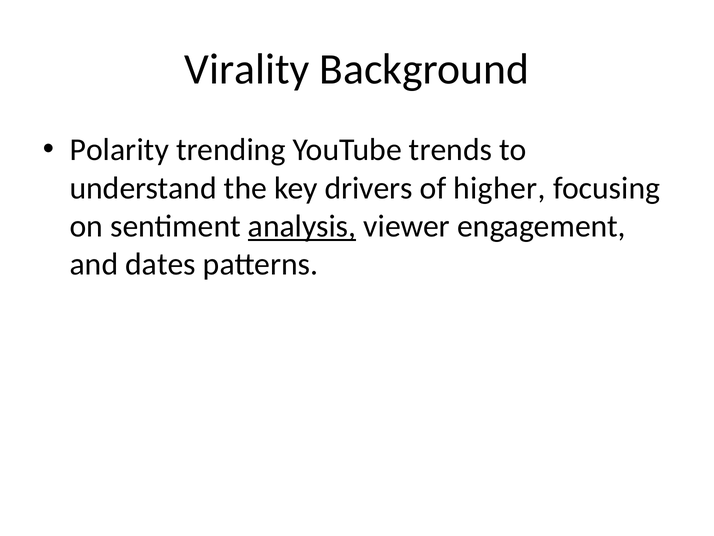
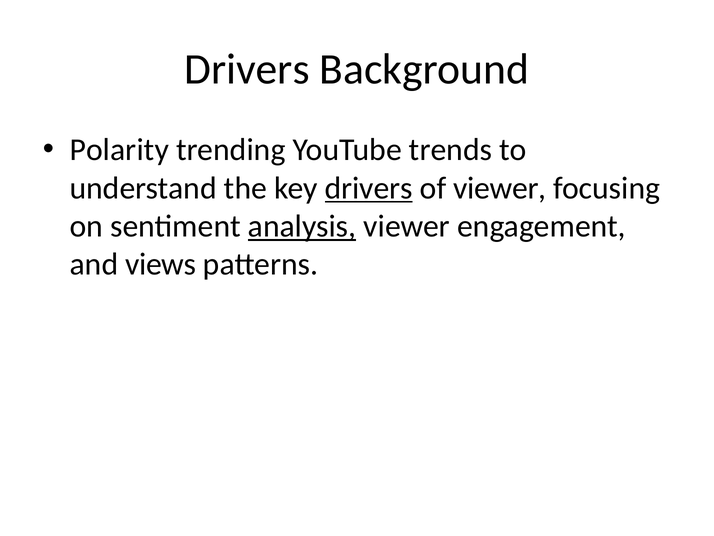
Virality at (247, 69): Virality -> Drivers
drivers at (369, 188) underline: none -> present
of higher: higher -> viewer
dates: dates -> views
